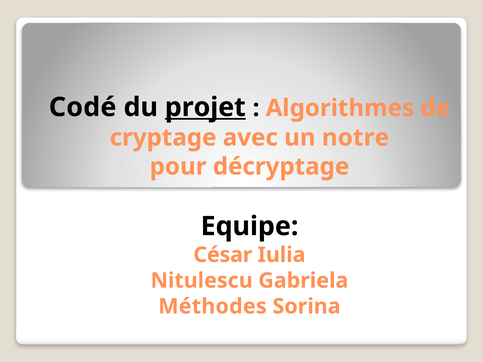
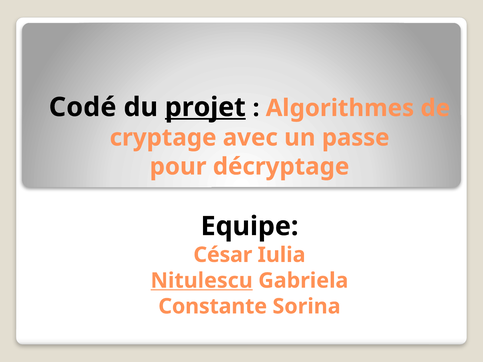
notre: notre -> passe
Nitulescu underline: none -> present
Méthodes: Méthodes -> Constante
